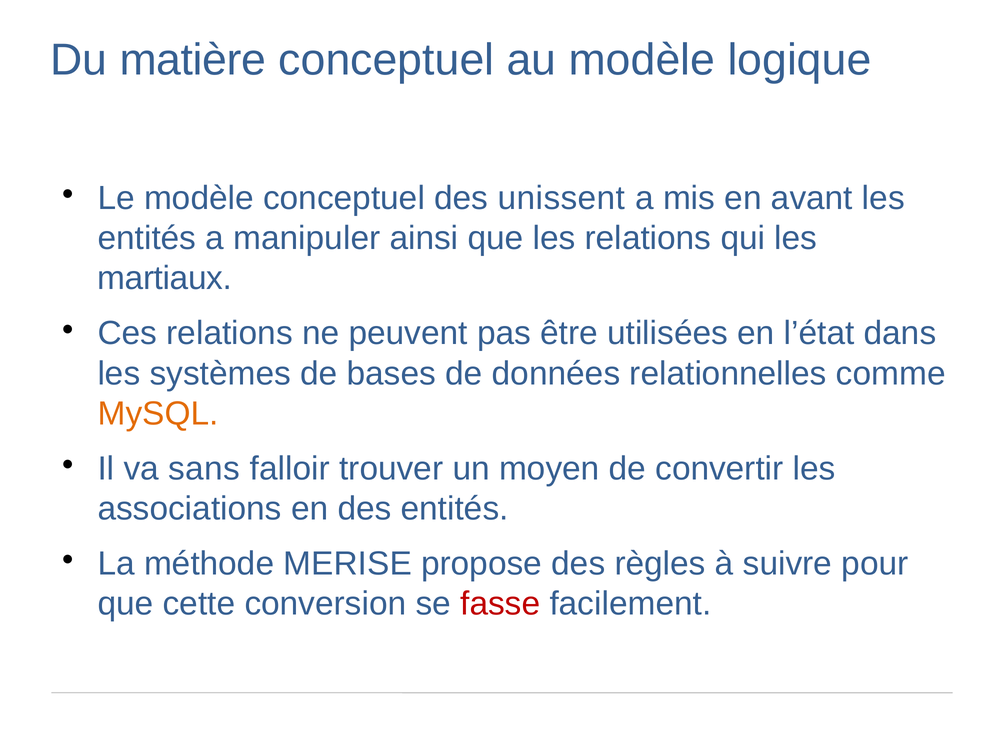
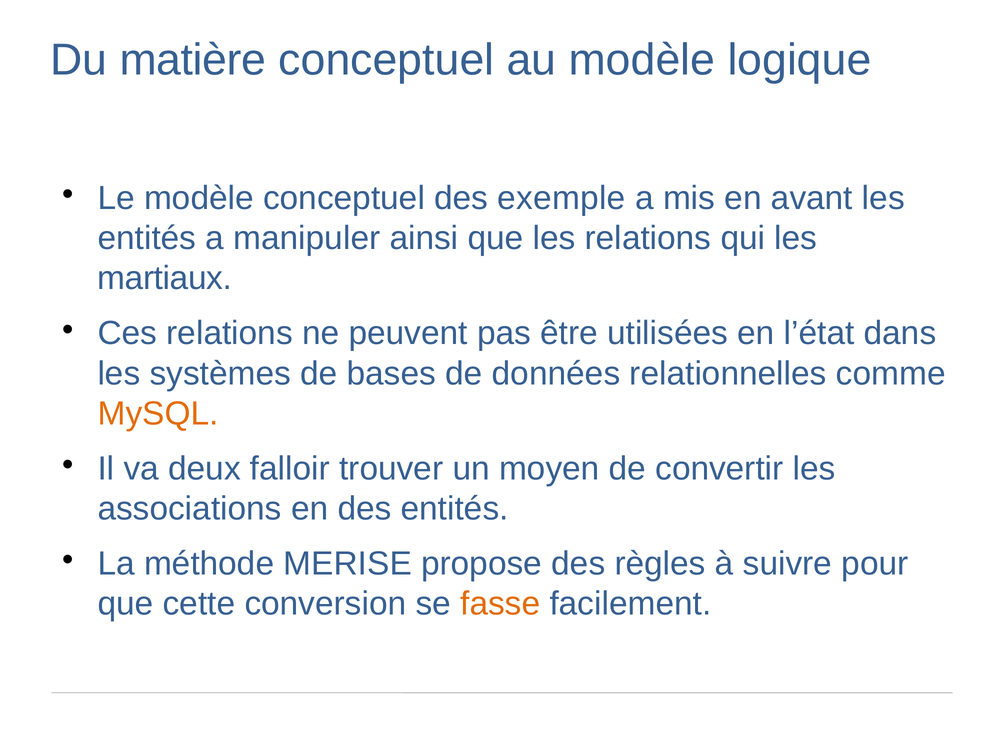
unissent: unissent -> exemple
sans: sans -> deux
fasse colour: red -> orange
